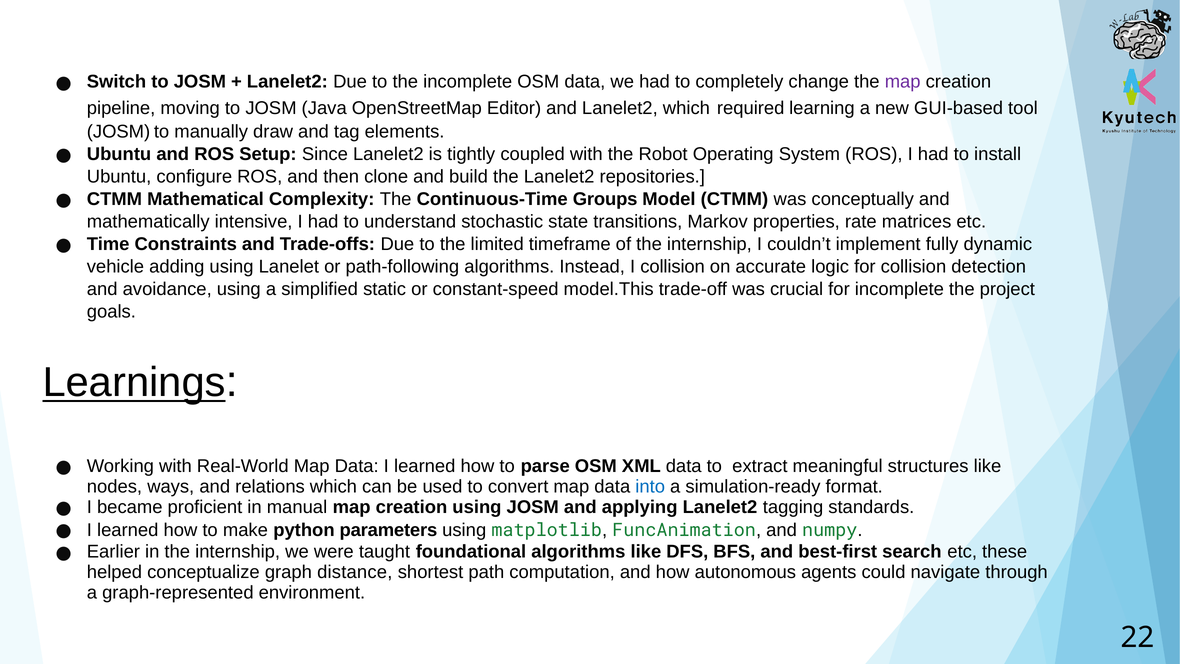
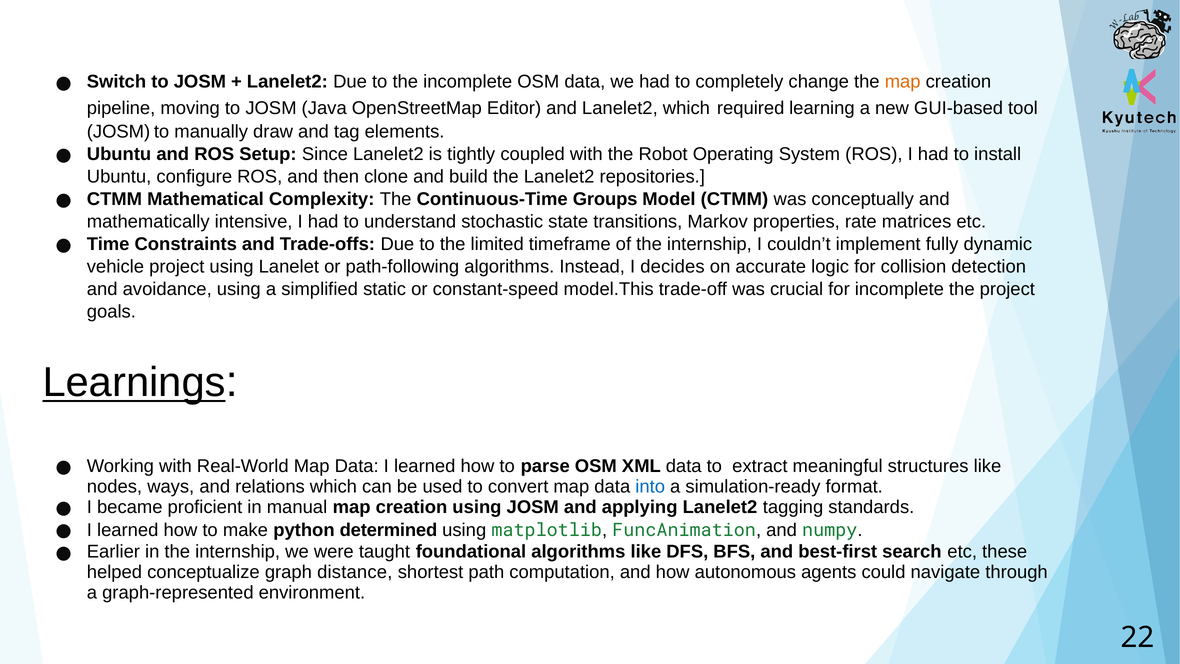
map at (903, 82) colour: purple -> orange
vehicle adding: adding -> project
I collision: collision -> decides
parameters: parameters -> determined
